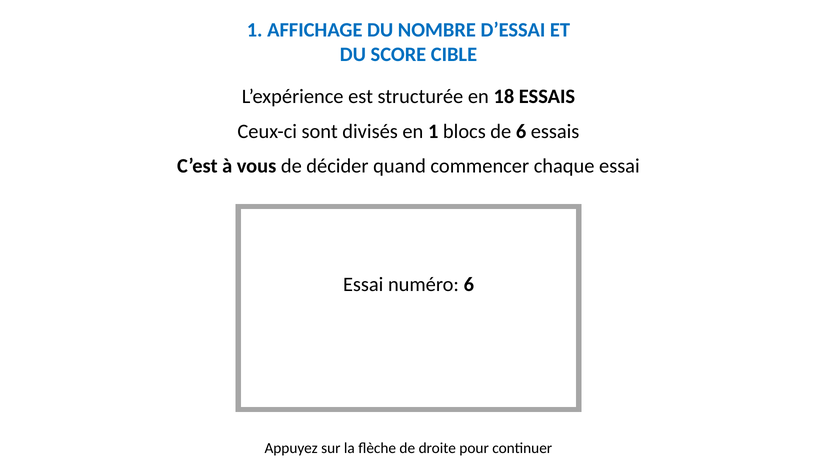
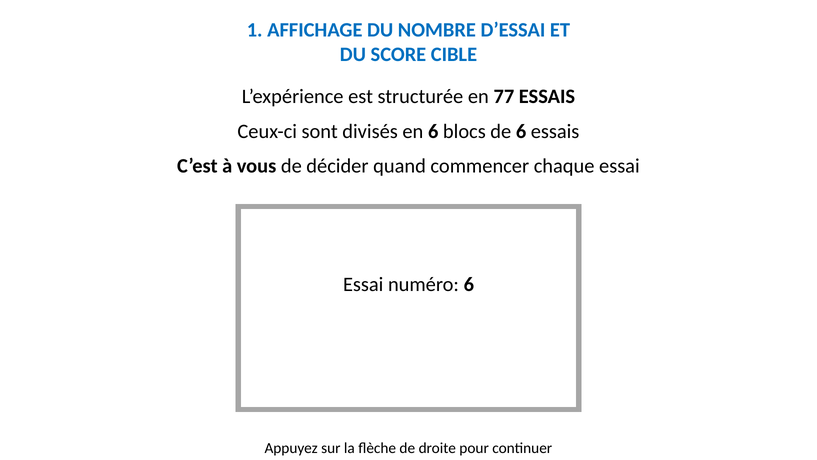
18: 18 -> 77
en 1: 1 -> 6
